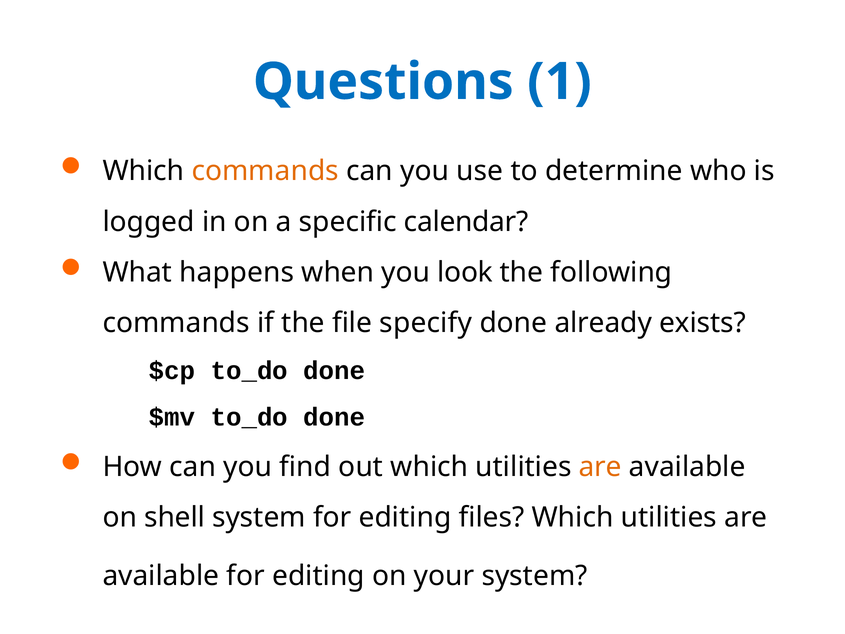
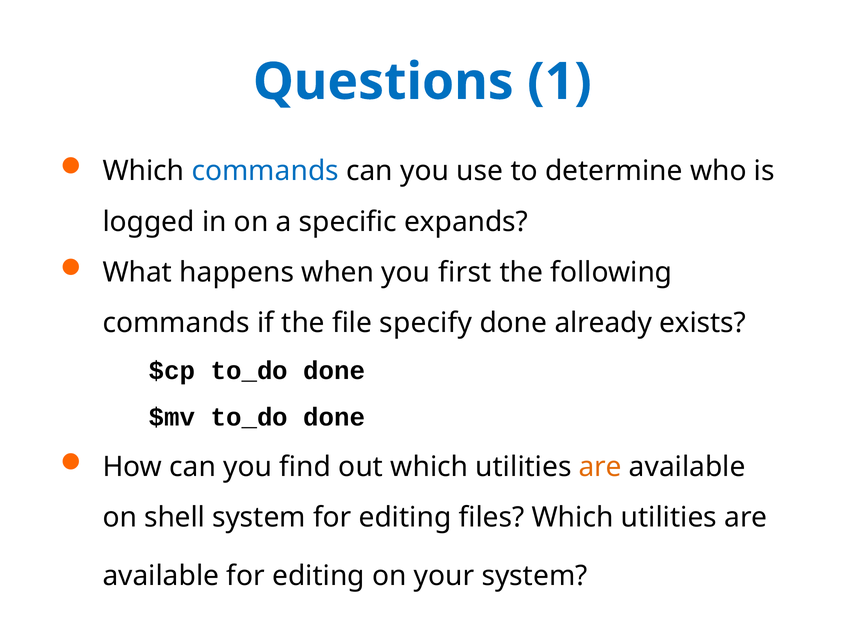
commands at (265, 171) colour: orange -> blue
calendar: calendar -> expands
look: look -> first
